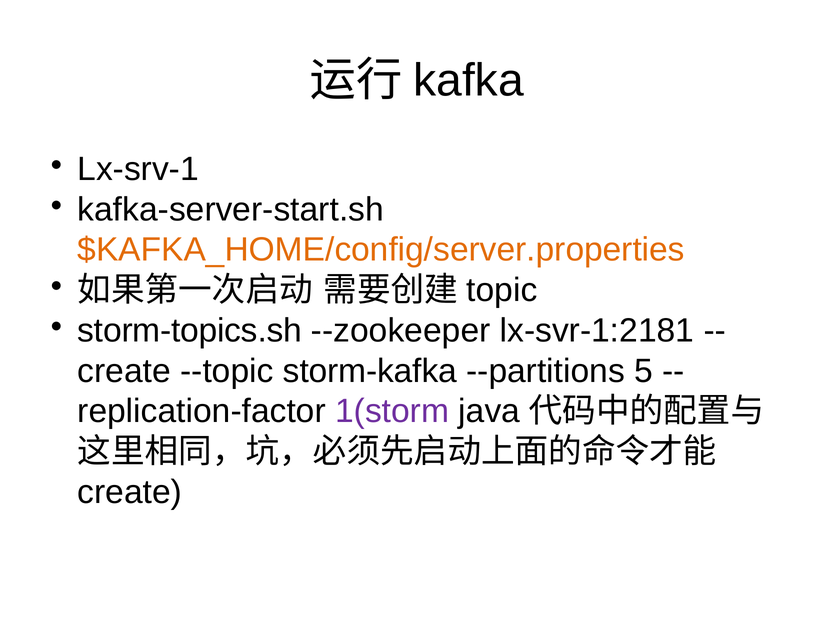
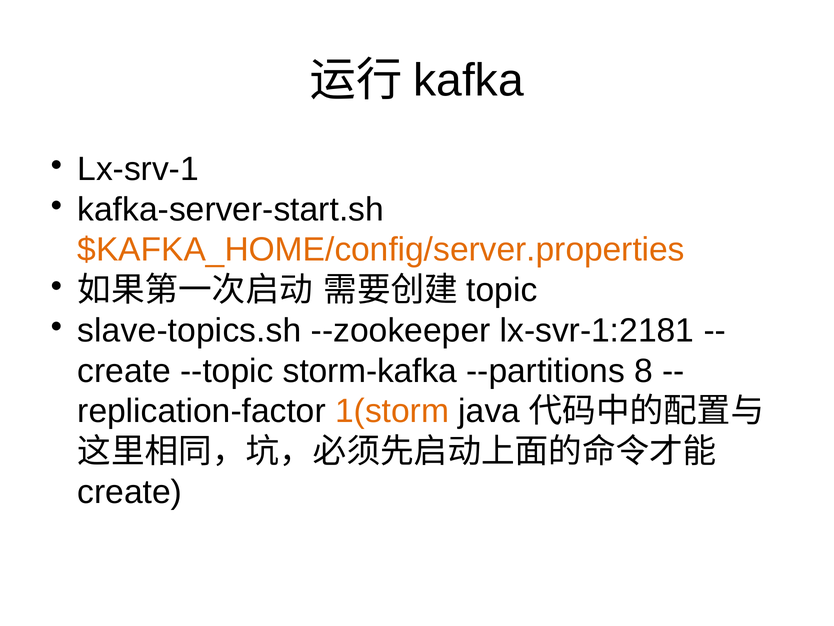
storm-topics.sh: storm-topics.sh -> slave-topics.sh
5: 5 -> 8
1(storm colour: purple -> orange
